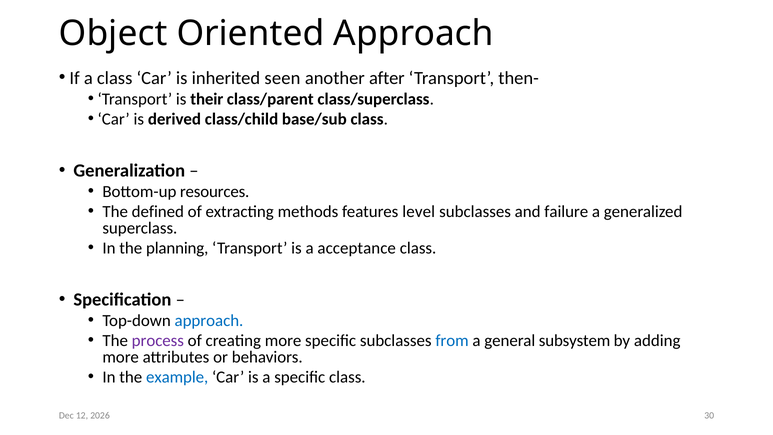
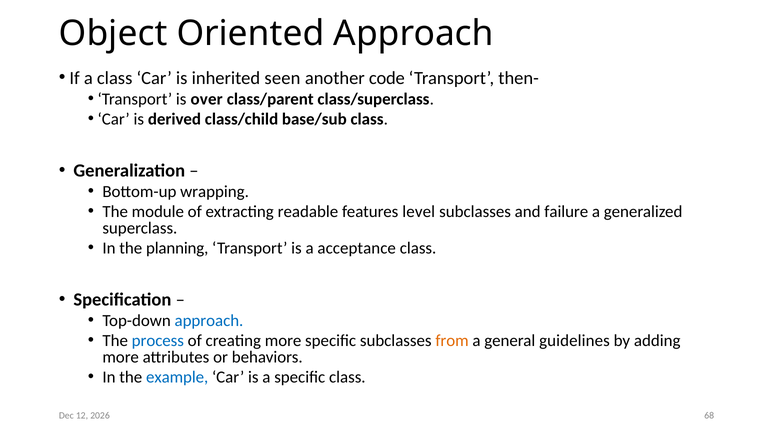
after: after -> code
their: their -> over
resources: resources -> wrapping
defined: defined -> module
methods: methods -> readable
process colour: purple -> blue
from colour: blue -> orange
subsystem: subsystem -> guidelines
30: 30 -> 68
